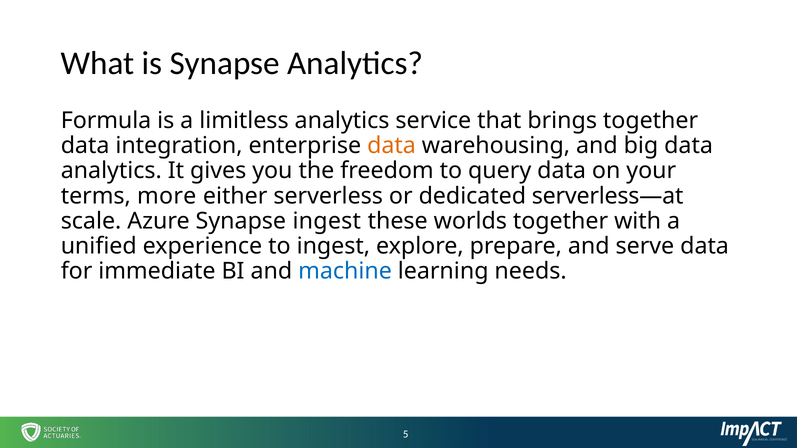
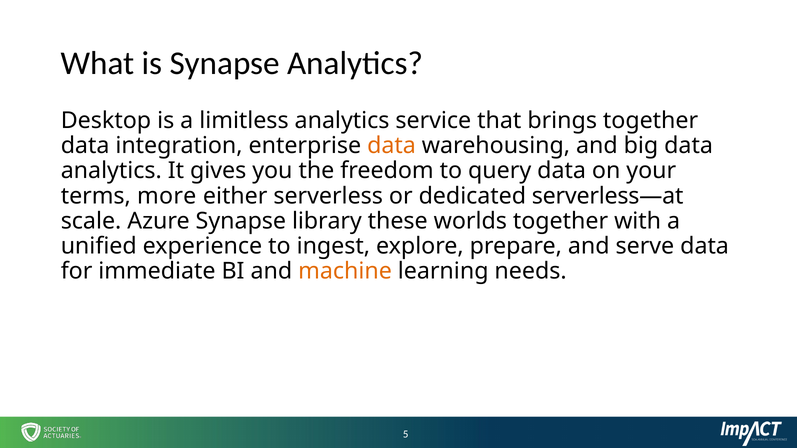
Formula: Formula -> Desktop
Synapse ingest: ingest -> library
machine colour: blue -> orange
